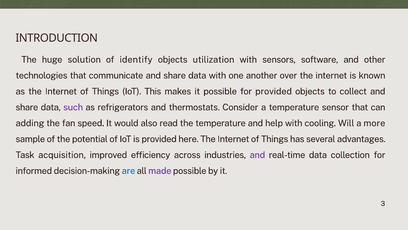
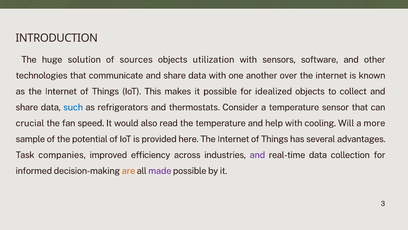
identify: identify -> sources
for provided: provided -> idealized
such colour: purple -> blue
adding: adding -> crucial
acquisition: acquisition -> companies
are colour: blue -> orange
